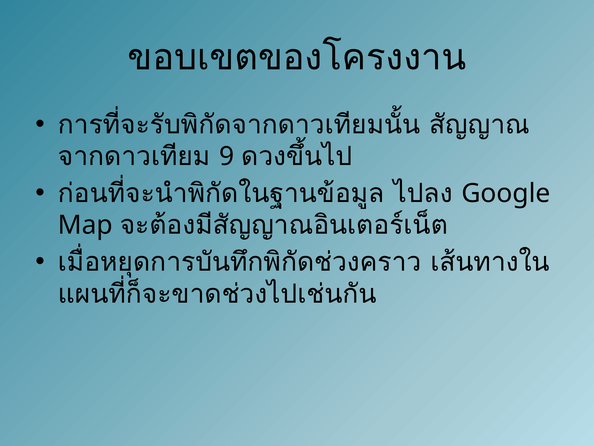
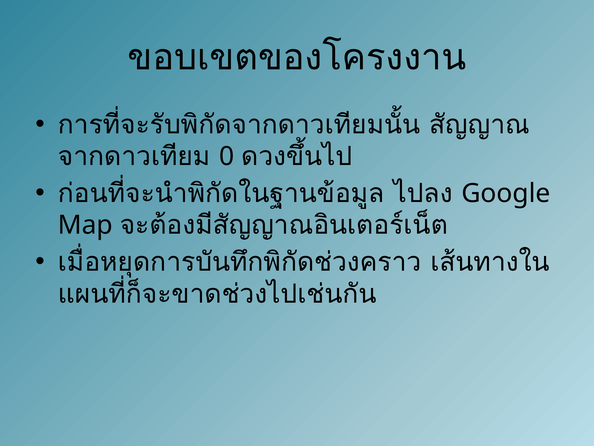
9: 9 -> 0
